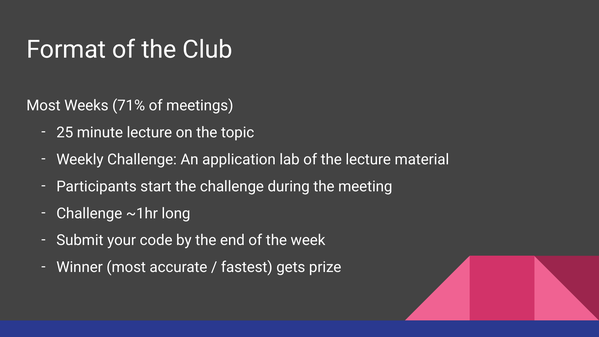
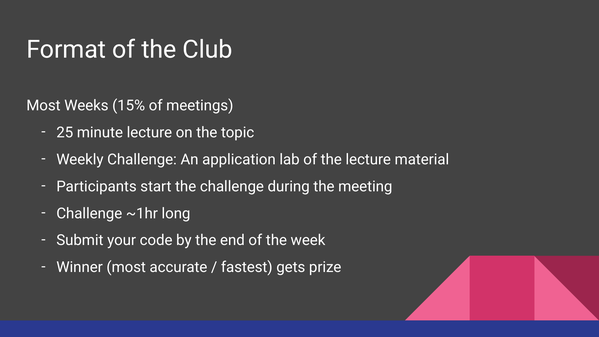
71%: 71% -> 15%
